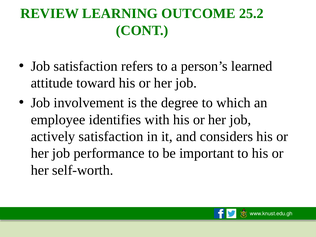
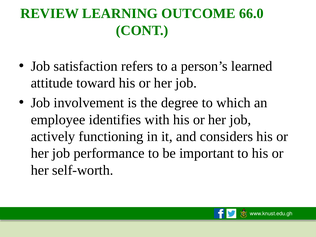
25.2: 25.2 -> 66.0
actively satisfaction: satisfaction -> functioning
